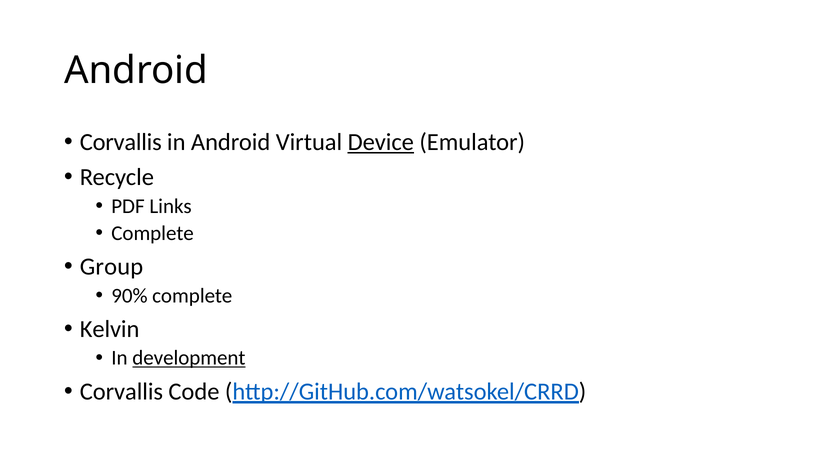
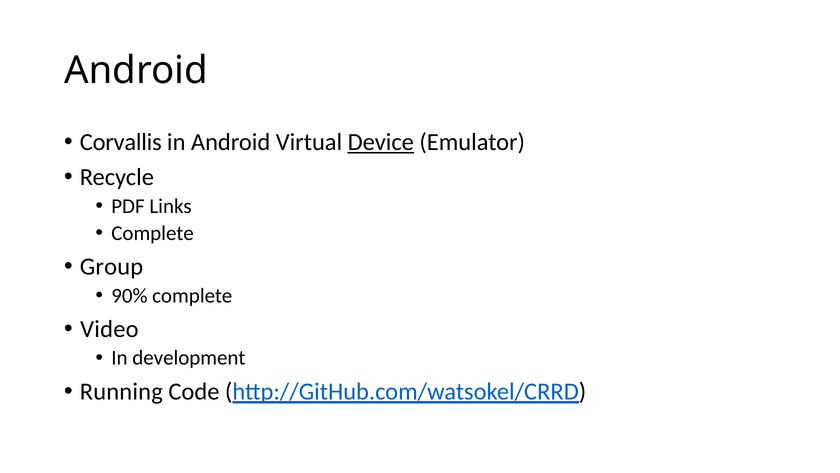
Kelvin: Kelvin -> Video
development underline: present -> none
Corvallis at (121, 391): Corvallis -> Running
